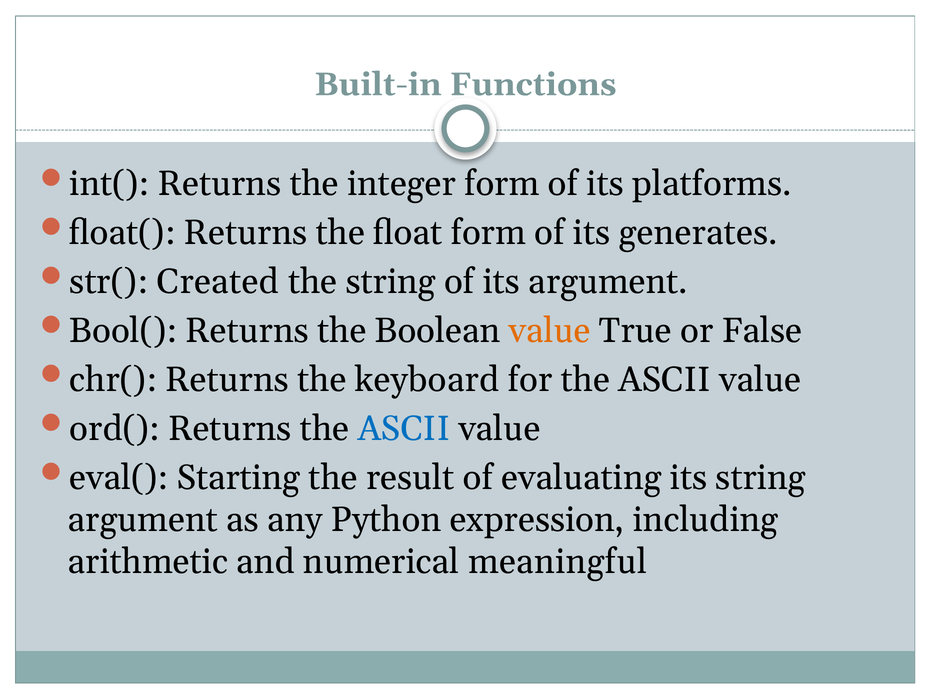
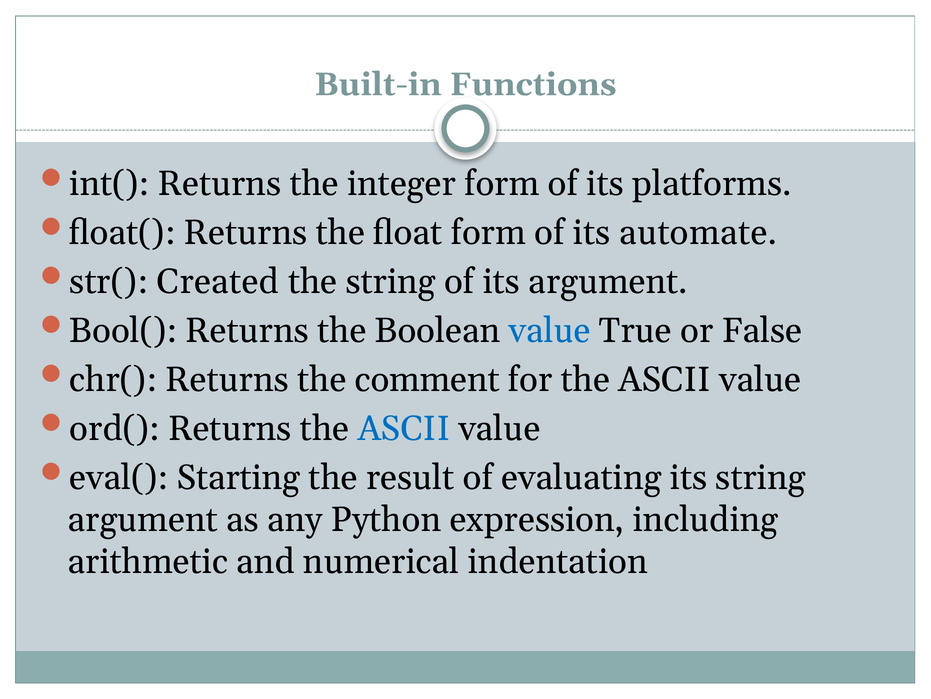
generates: generates -> automate
value at (550, 330) colour: orange -> blue
keyboard: keyboard -> comment
meaningful: meaningful -> indentation
